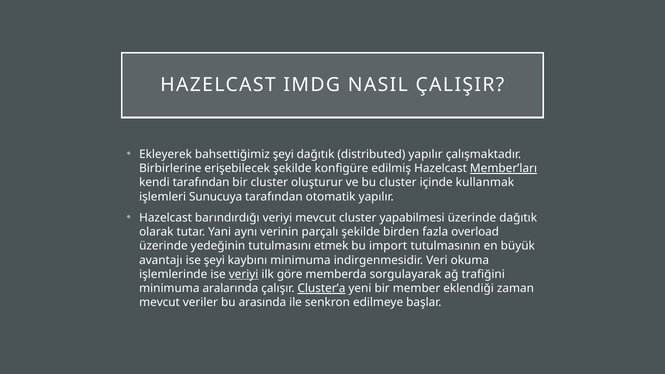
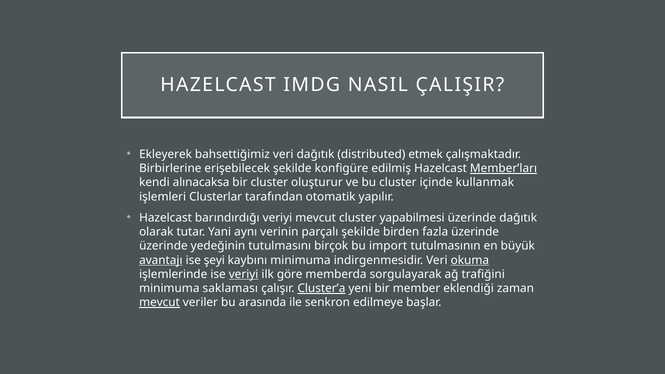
bahsettiğimiz şeyi: şeyi -> veri
distributed yapılır: yapılır -> etmek
kendi tarafından: tarafından -> alınacaksa
Sunucuya: Sunucuya -> Clusterlar
fazla overload: overload -> üzerinde
etmek: etmek -> birçok
avantajı underline: none -> present
okuma underline: none -> present
aralarında: aralarında -> saklaması
mevcut at (159, 303) underline: none -> present
